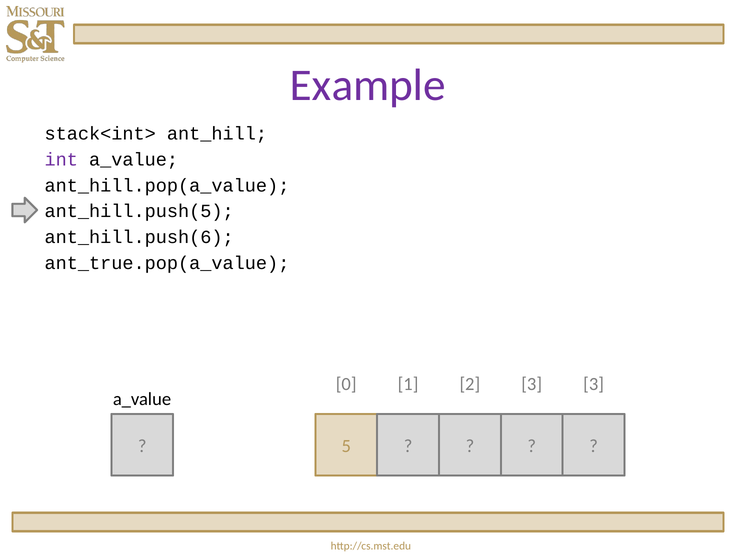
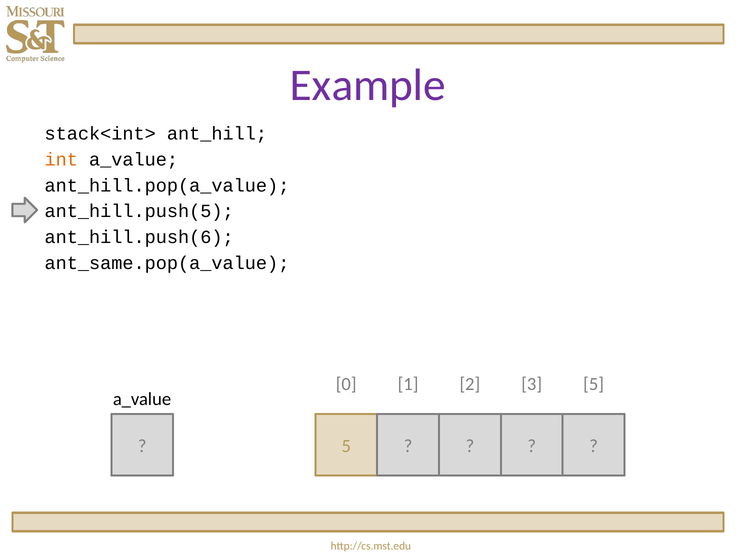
int colour: purple -> orange
ant_true.pop(a_value: ant_true.pop(a_value -> ant_same.pop(a_value
3 3: 3 -> 5
